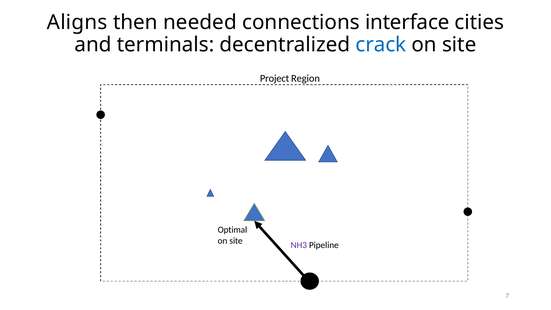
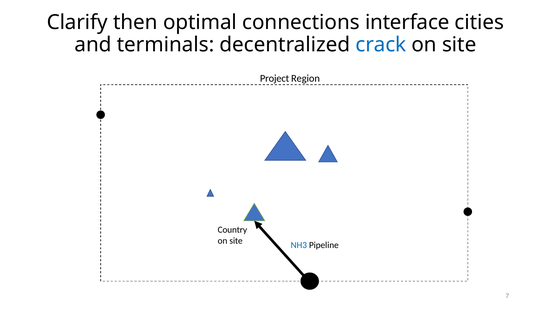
Aligns: Aligns -> Clarify
needed: needed -> optimal
Optimal: Optimal -> Country
NH3 colour: purple -> blue
